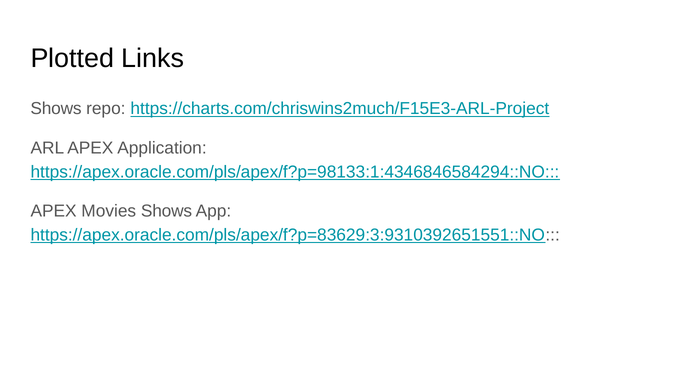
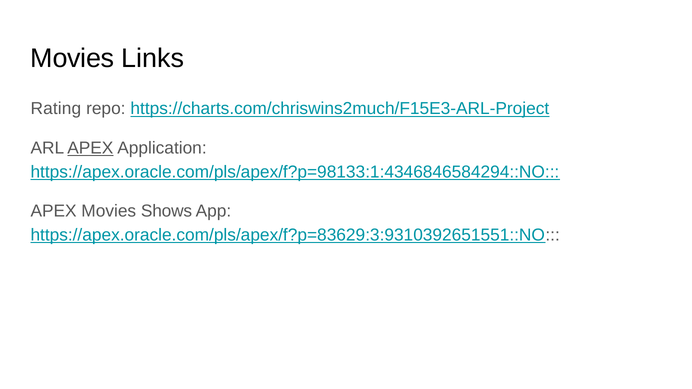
Plotted at (72, 59): Plotted -> Movies
Shows at (56, 109): Shows -> Rating
APEX at (90, 148) underline: none -> present
